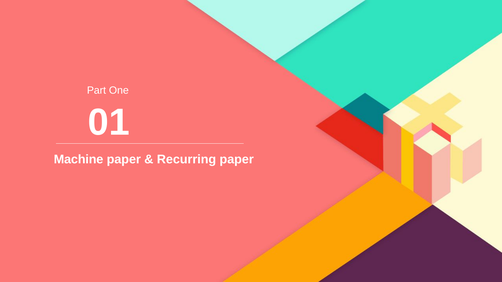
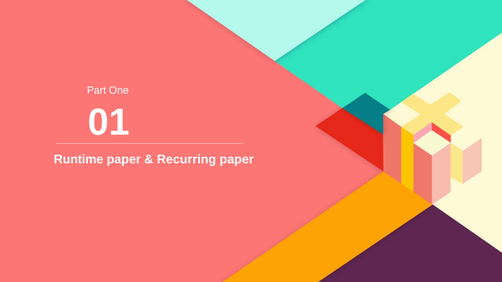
Machine: Machine -> Runtime
